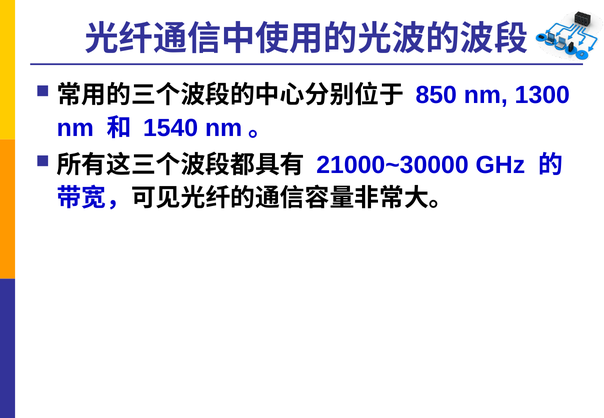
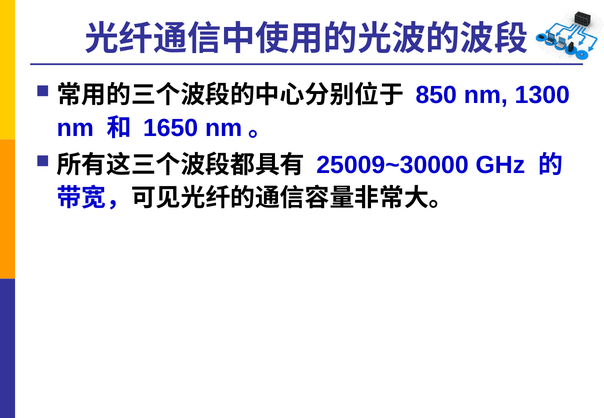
1540: 1540 -> 1650
21000~30000: 21000~30000 -> 25009~30000
